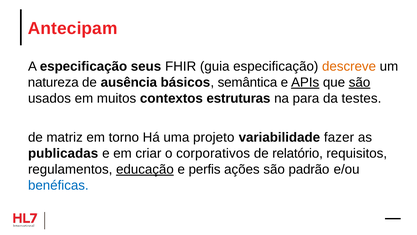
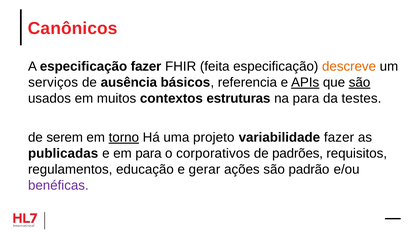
Antecipam: Antecipam -> Canônicos
especificação seus: seus -> fazer
guia: guia -> feita
natureza: natureza -> serviços
semântica: semântica -> referencia
matriz: matriz -> serem
torno underline: none -> present
em criar: criar -> para
relatório: relatório -> padrões
educação underline: present -> none
perfis: perfis -> gerar
benéficas colour: blue -> purple
